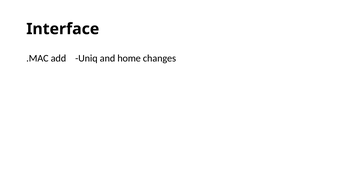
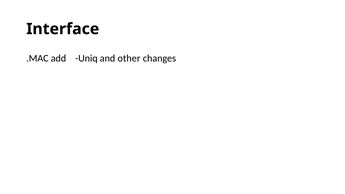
home: home -> other
